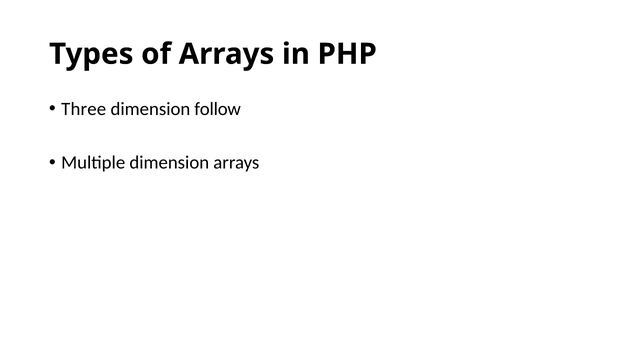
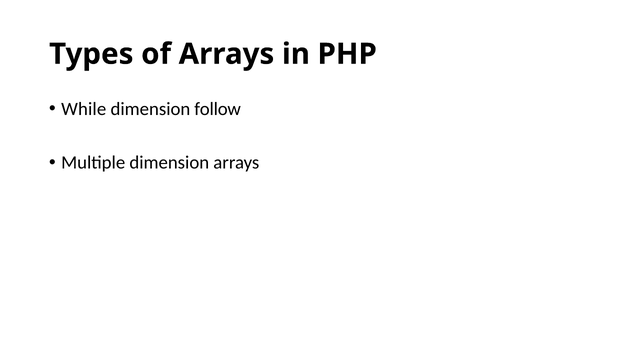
Three: Three -> While
